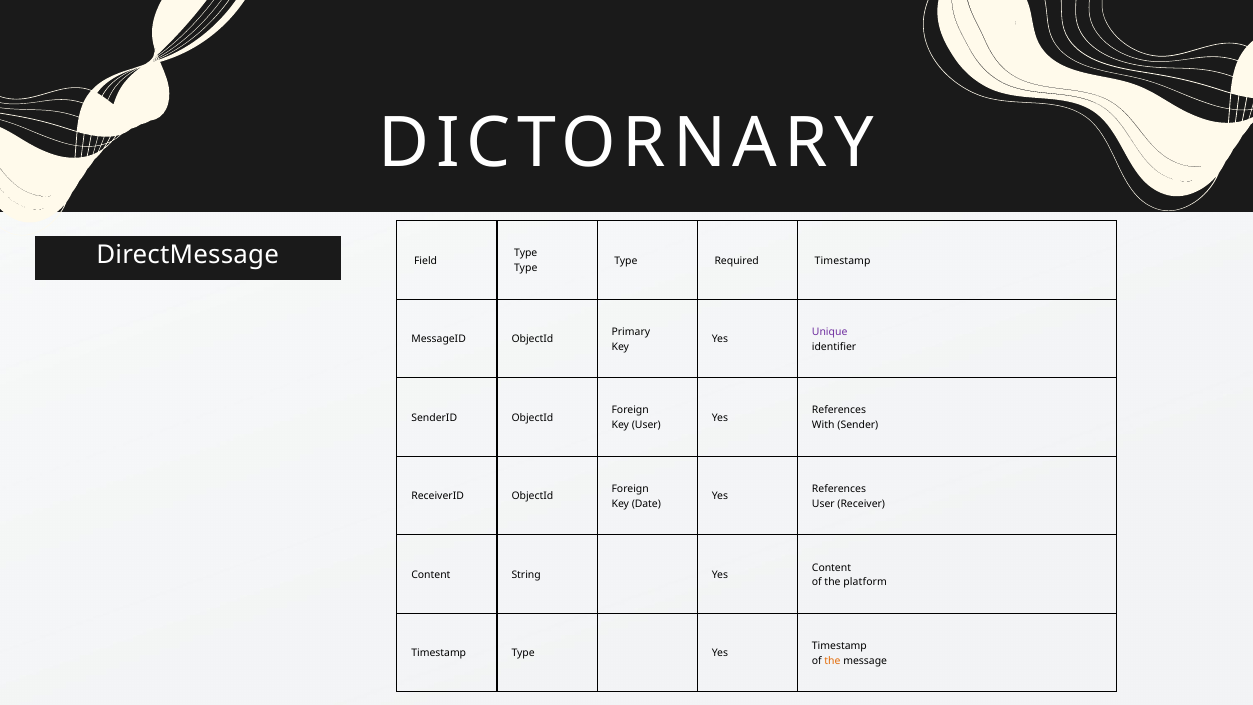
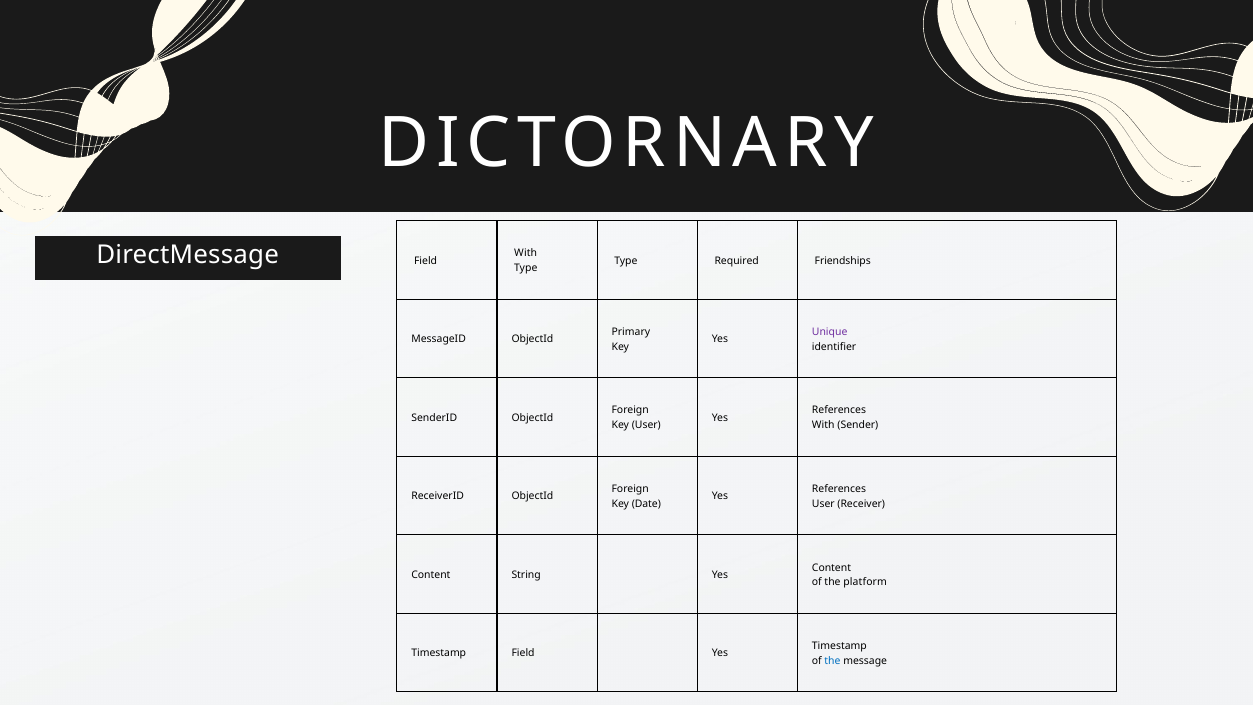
Type at (526, 253): Type -> With
Required Timestamp: Timestamp -> Friendships
Timestamp Type: Type -> Field
the at (833, 661) colour: orange -> blue
